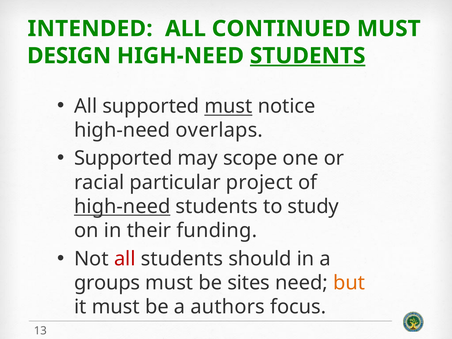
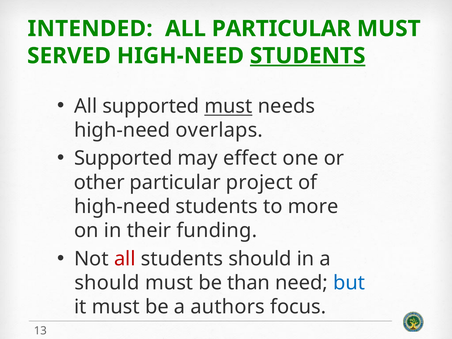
ALL CONTINUED: CONTINUED -> PARTICULAR
DESIGN: DESIGN -> SERVED
notice: notice -> needs
scope: scope -> effect
racial: racial -> other
high-need at (122, 207) underline: present -> none
study: study -> more
groups at (107, 283): groups -> should
sites: sites -> than
but colour: orange -> blue
